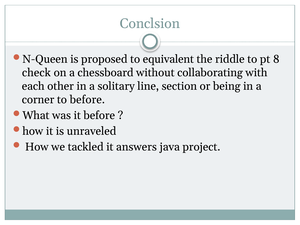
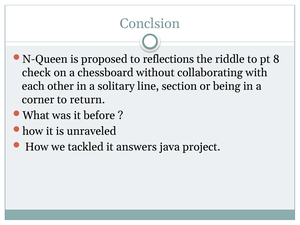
equivalent: equivalent -> reflections
to before: before -> return
